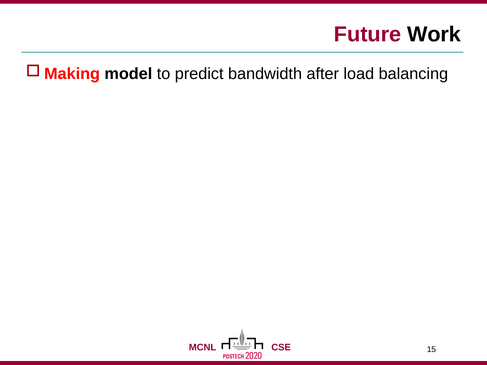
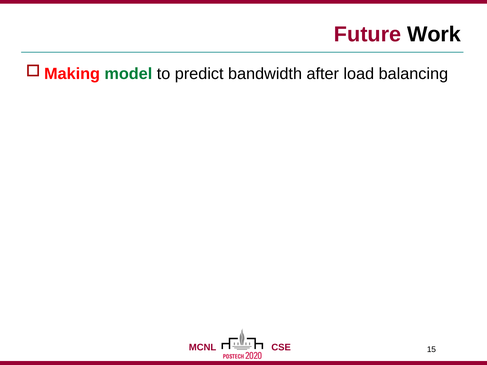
model colour: black -> green
